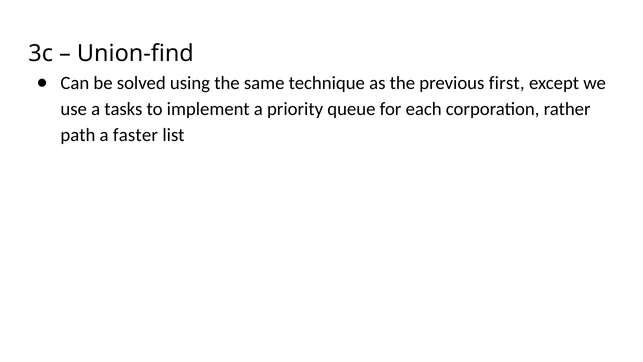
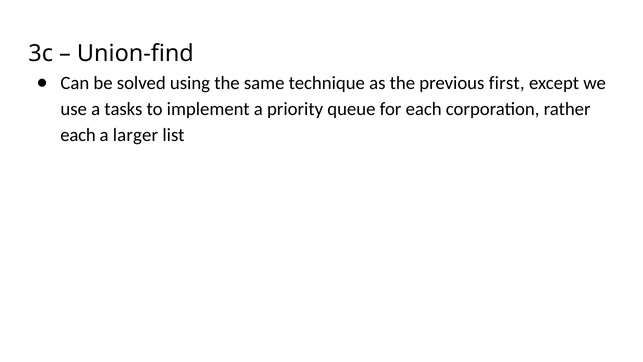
path at (78, 135): path -> each
faster: faster -> larger
